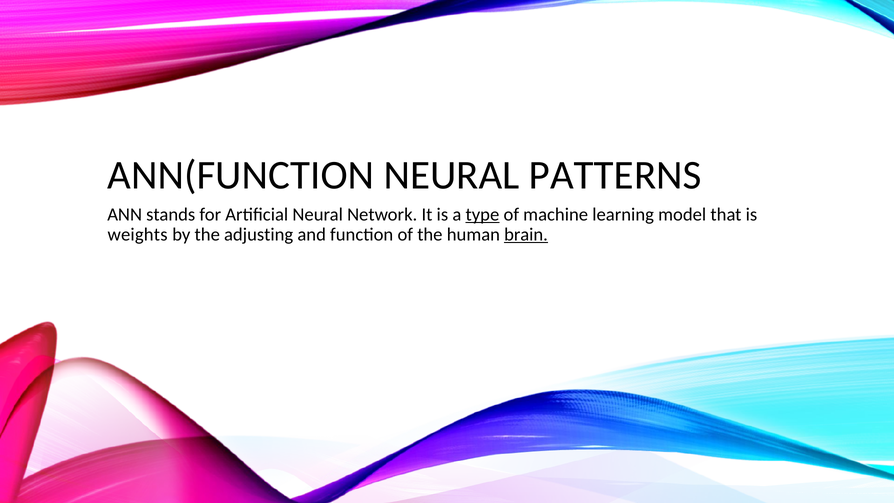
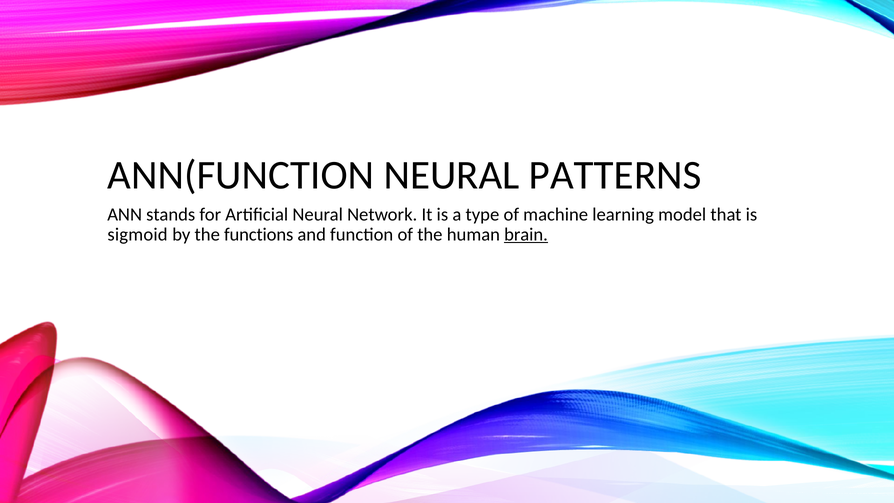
type underline: present -> none
weights: weights -> sigmoid
adjusting: adjusting -> functions
